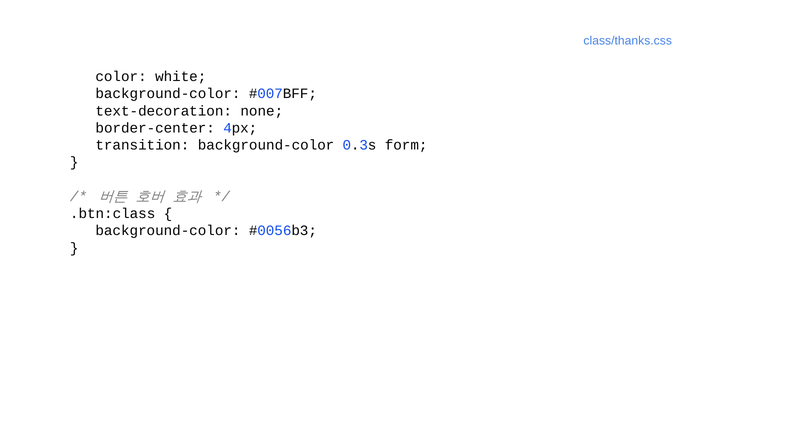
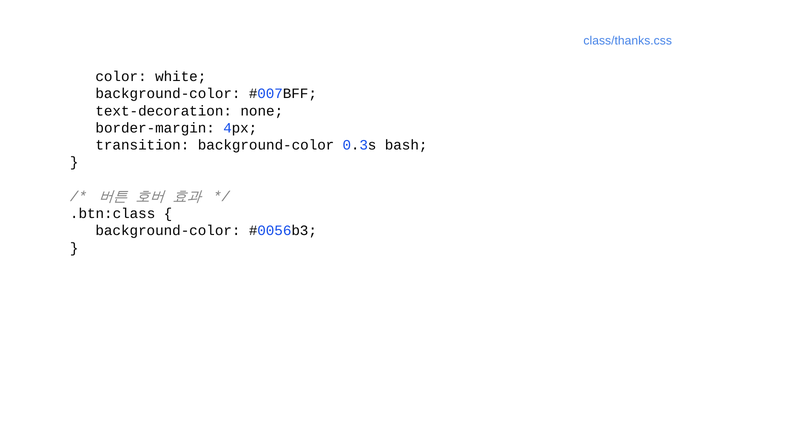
border-center: border-center -> border-margin
form: form -> bash
